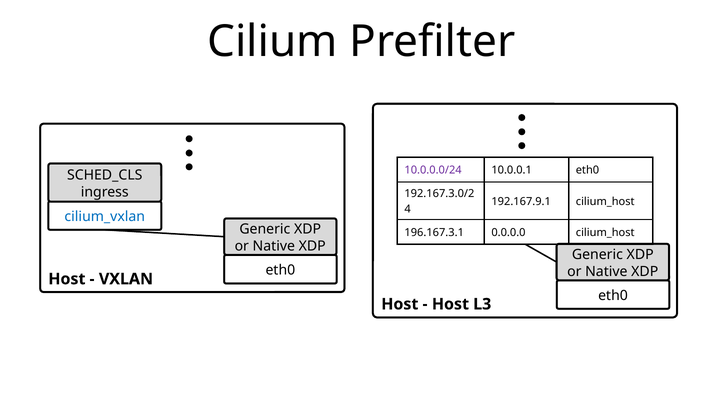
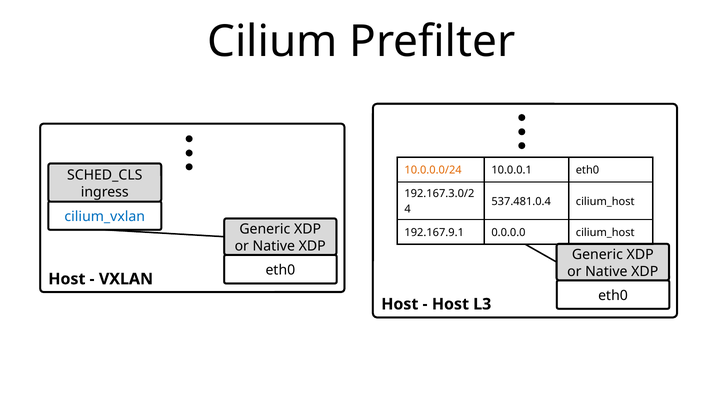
10.0.0.0/24 colour: purple -> orange
192.167.9.1: 192.167.9.1 -> 537.481.0.4
196.167.3.1: 196.167.3.1 -> 192.167.9.1
